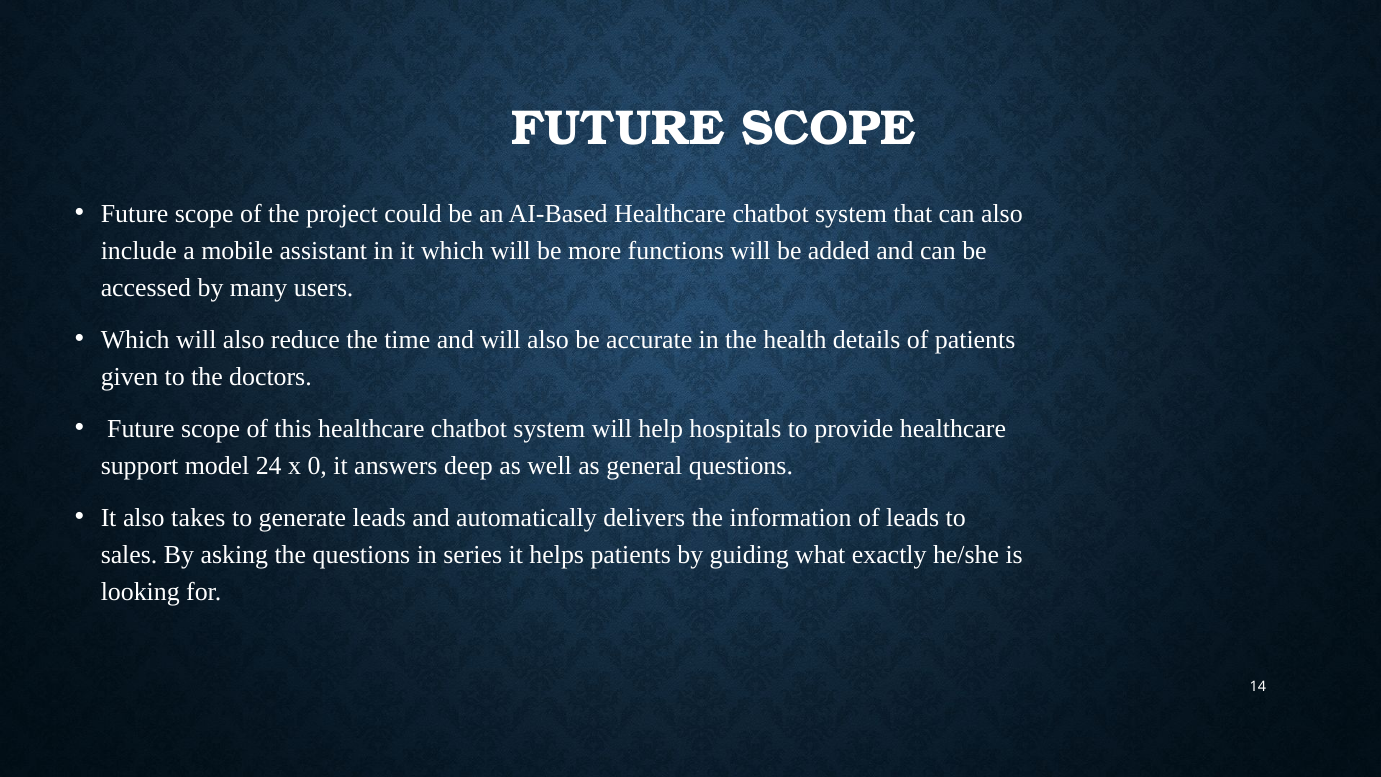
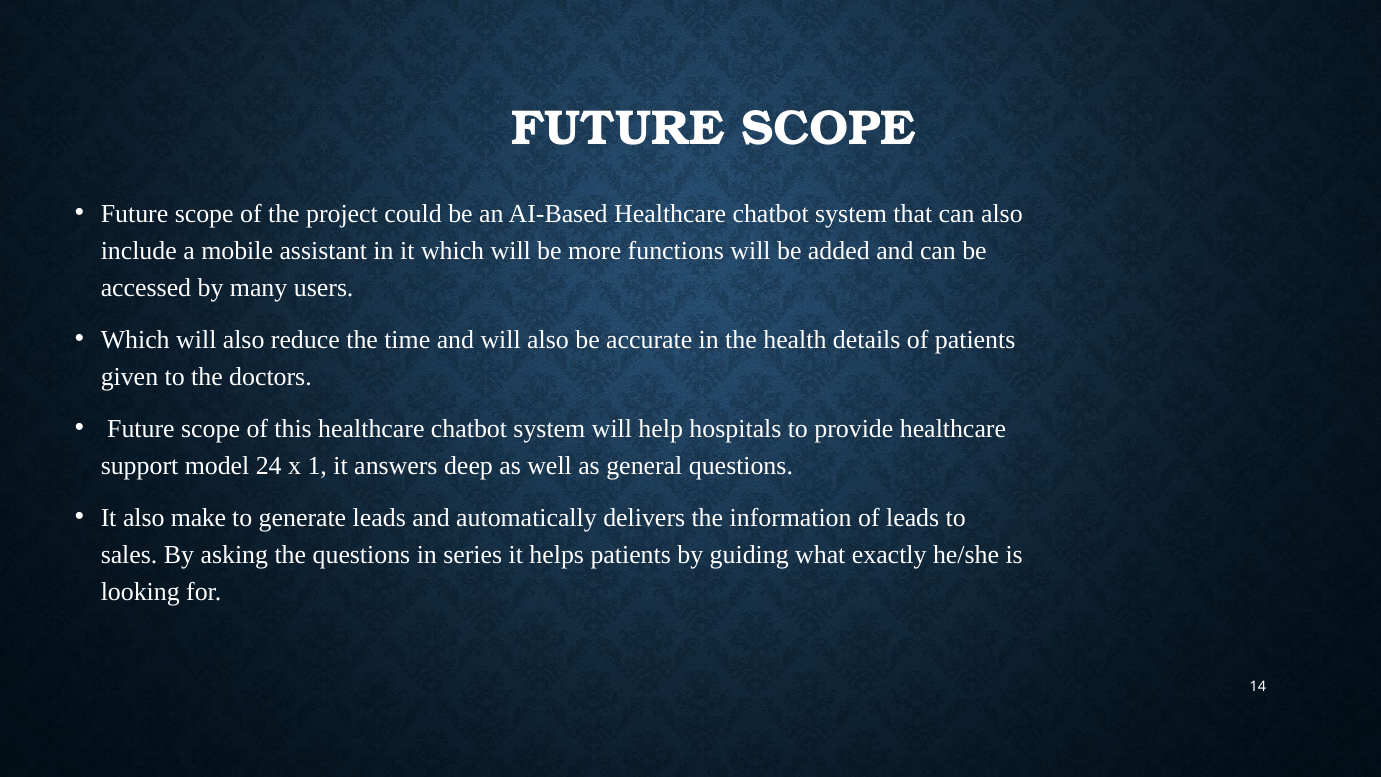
0: 0 -> 1
takes: takes -> make
